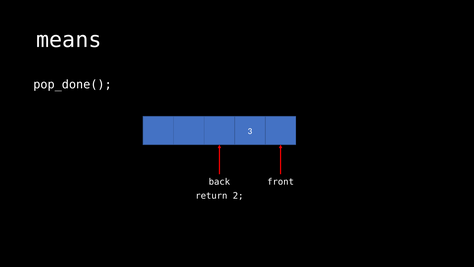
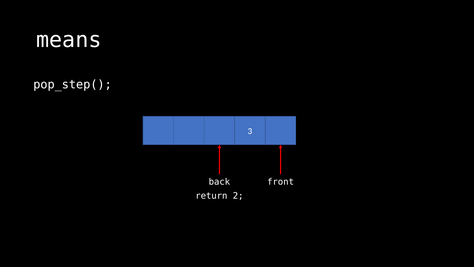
pop_done(: pop_done( -> pop_step(
